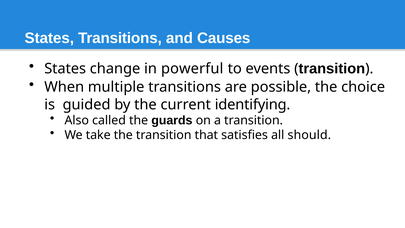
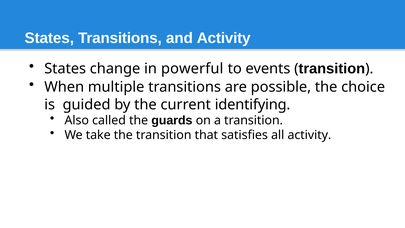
and Causes: Causes -> Activity
all should: should -> activity
